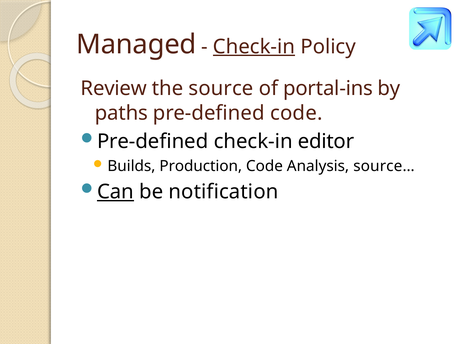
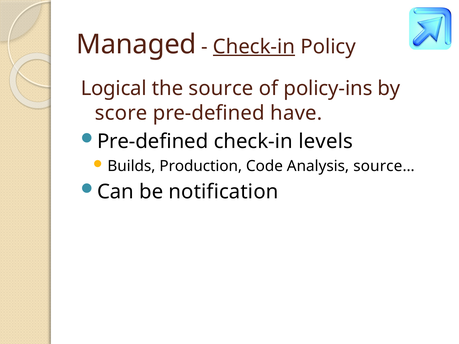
Review: Review -> Logical
portal-ins: portal-ins -> policy-ins
paths: paths -> score
pre-defined code: code -> have
editor: editor -> levels
Can underline: present -> none
